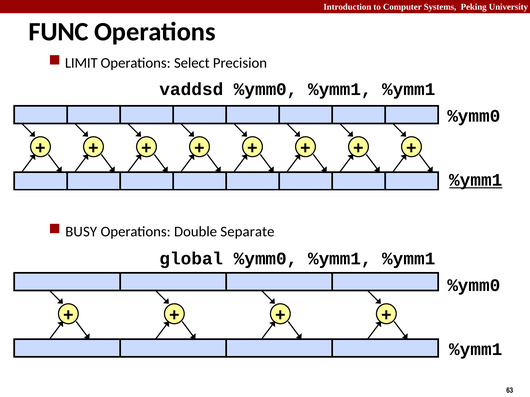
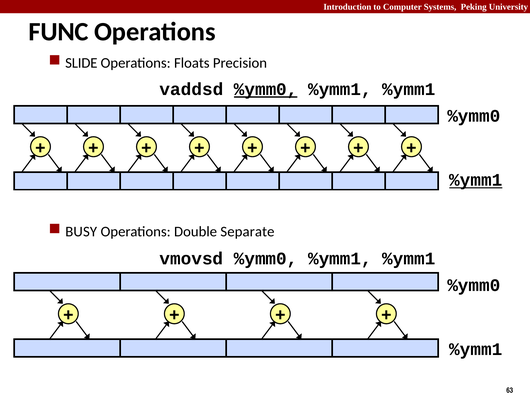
LIMIT: LIMIT -> SLIDE
Select: Select -> Floats
%ymm0 at (266, 90) underline: none -> present
global: global -> vmovsd
